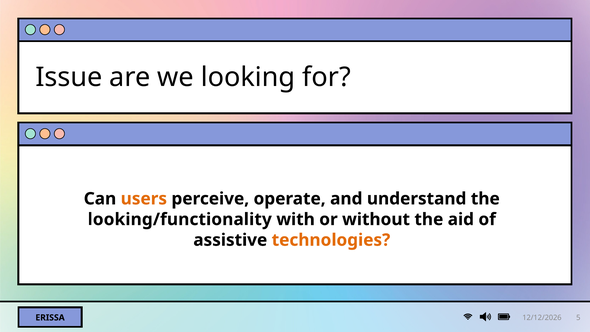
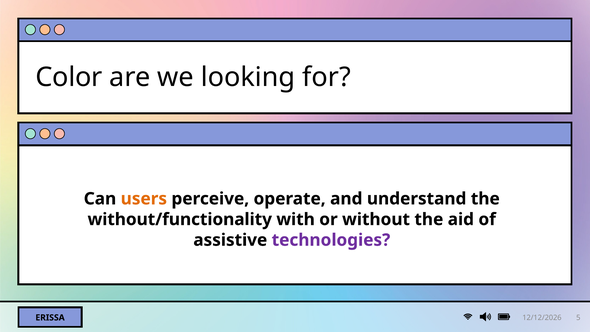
Issue: Issue -> Color
looking/functionality: looking/functionality -> without/functionality
technologies colour: orange -> purple
